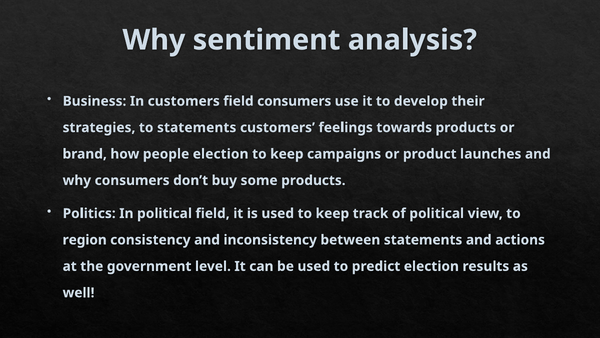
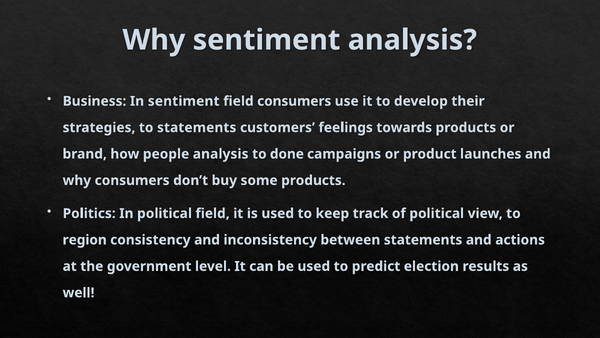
In customers: customers -> sentiment
people election: election -> analysis
keep at (287, 154): keep -> done
